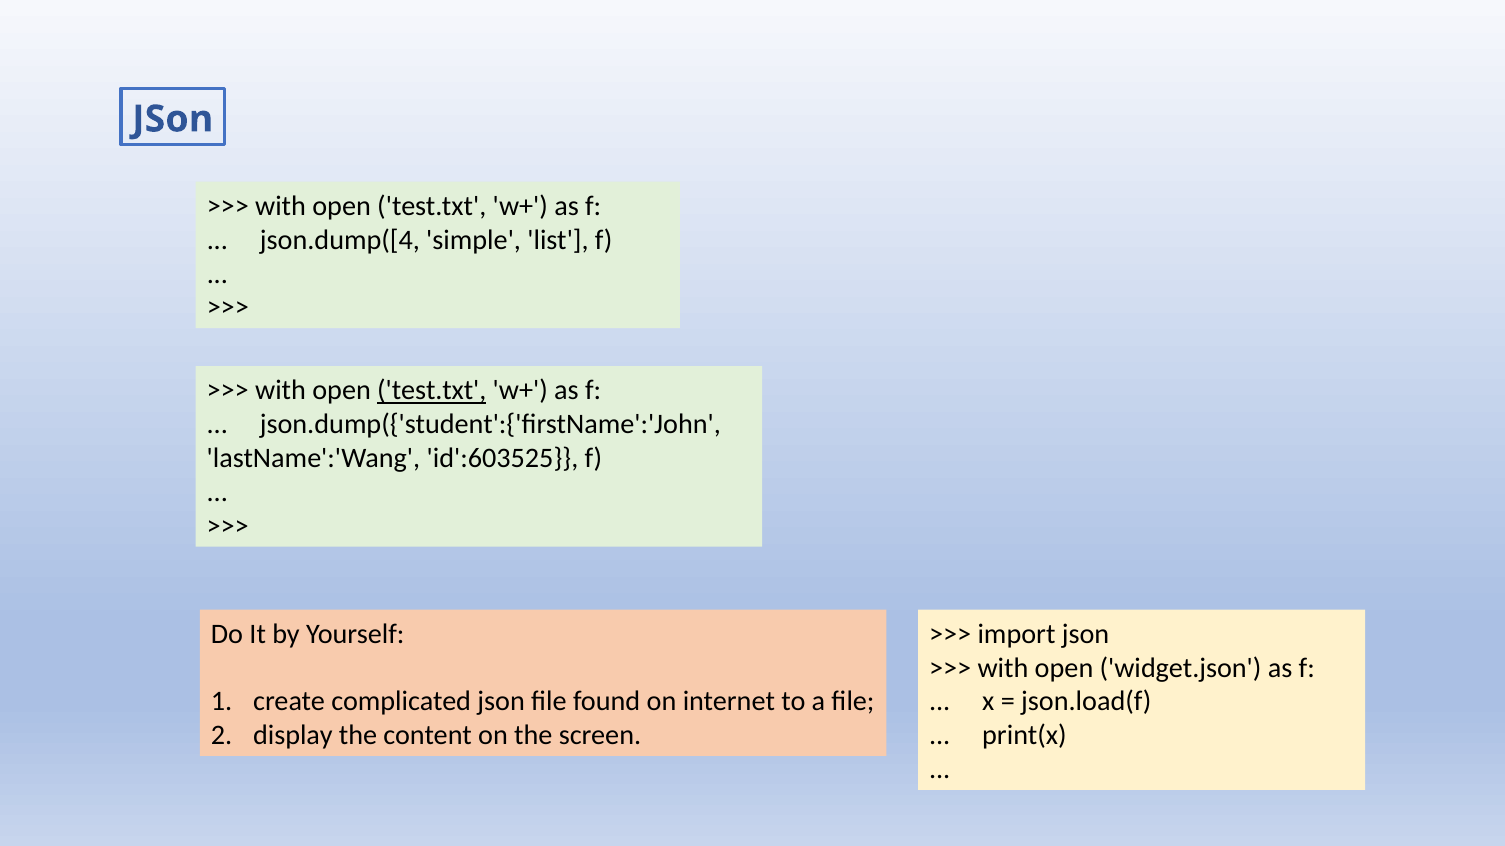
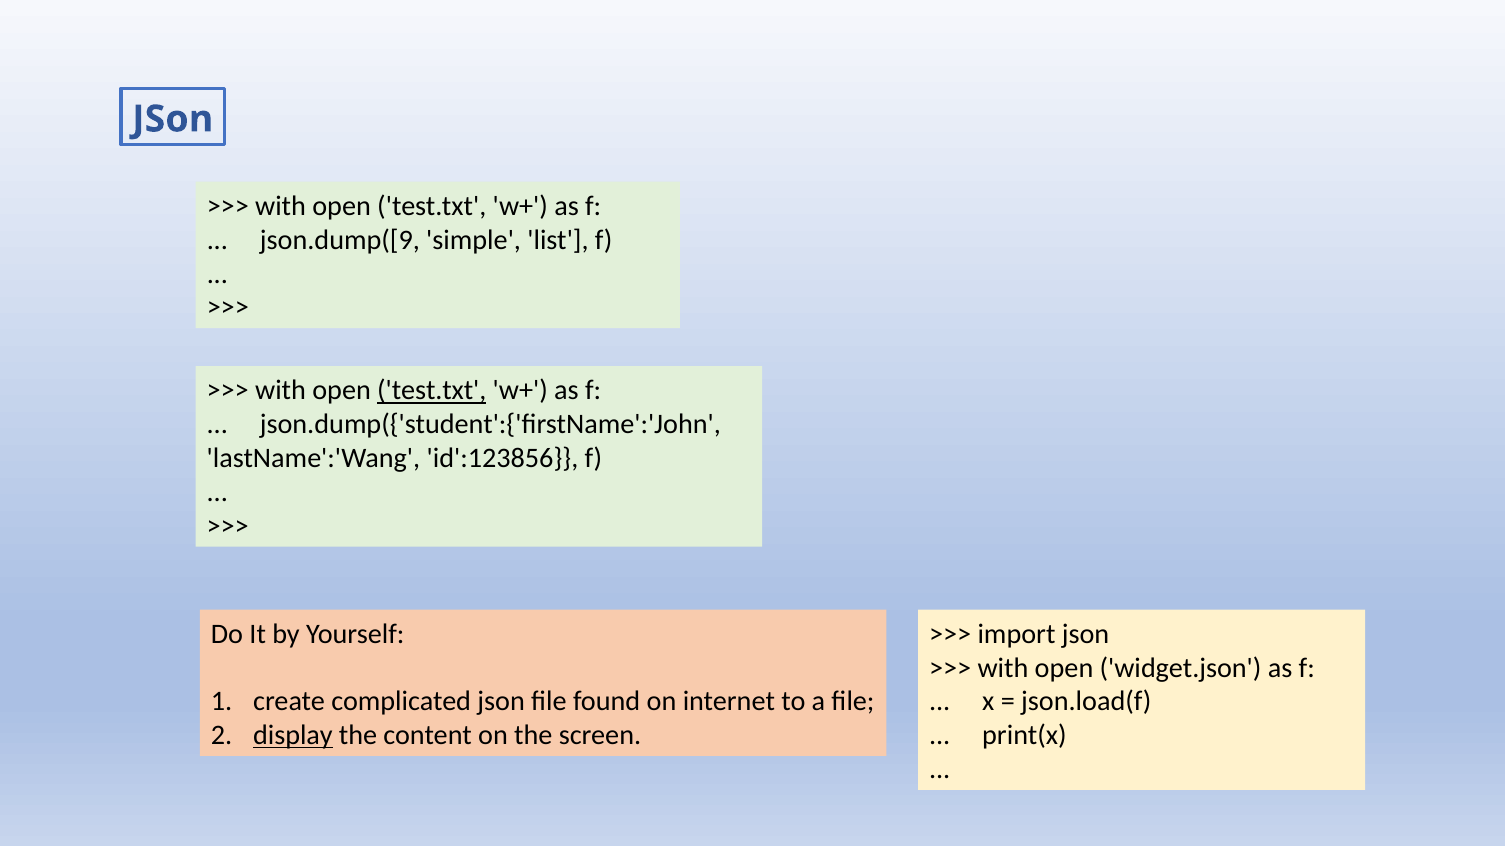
json.dump([4: json.dump([4 -> json.dump([9
id':603525: id':603525 -> id':123856
display underline: none -> present
